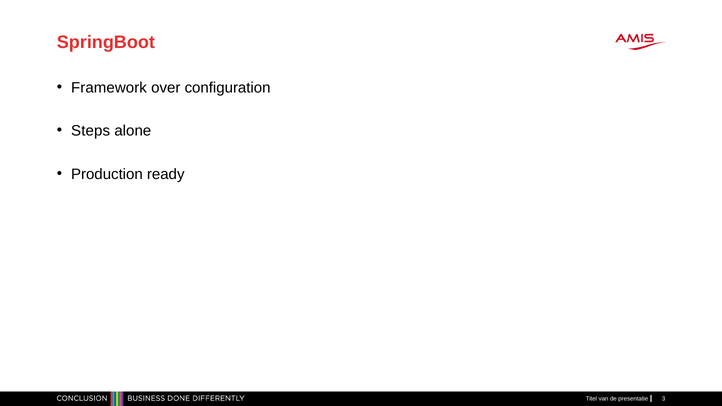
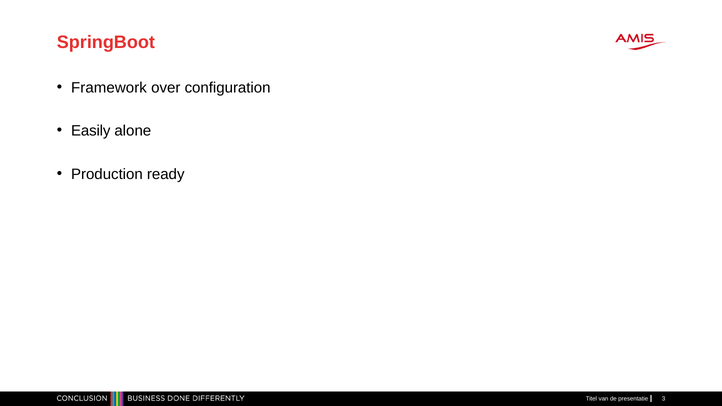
Steps: Steps -> Easily
